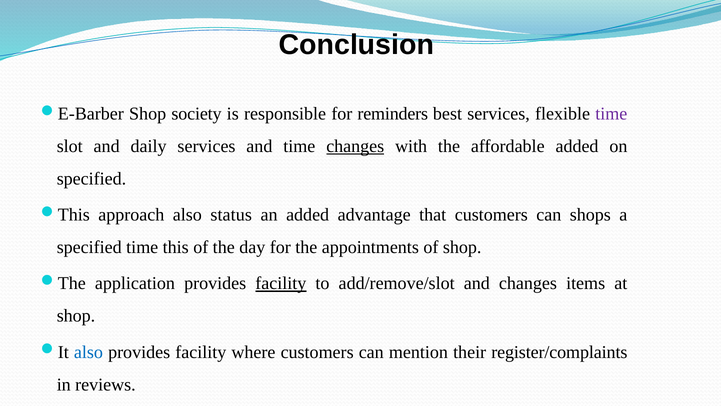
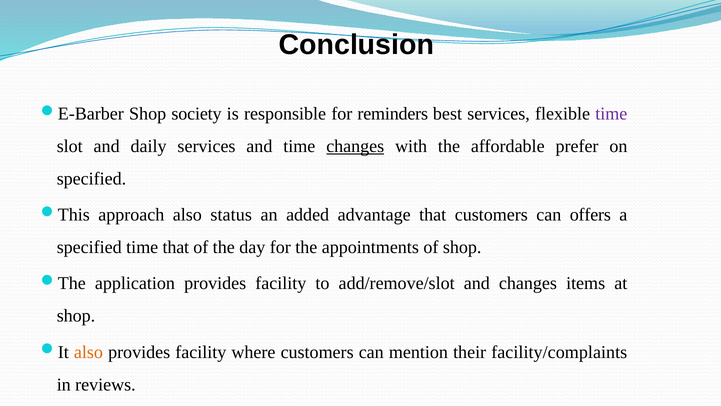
affordable added: added -> prefer
shops: shops -> offers
time this: this -> that
facility at (281, 283) underline: present -> none
also at (88, 352) colour: blue -> orange
register/complaints: register/complaints -> facility/complaints
